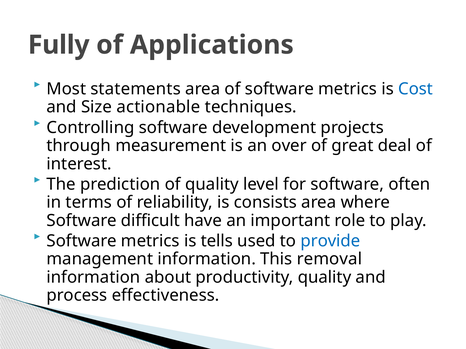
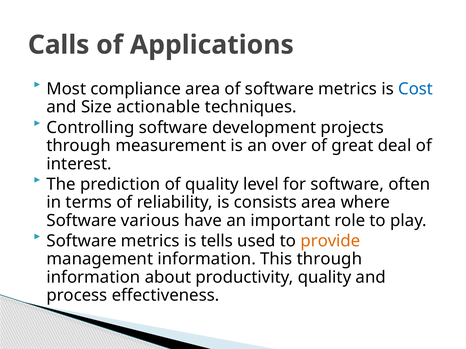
Fully: Fully -> Calls
statements: statements -> compliance
difficult: difficult -> various
provide colour: blue -> orange
This removal: removal -> through
